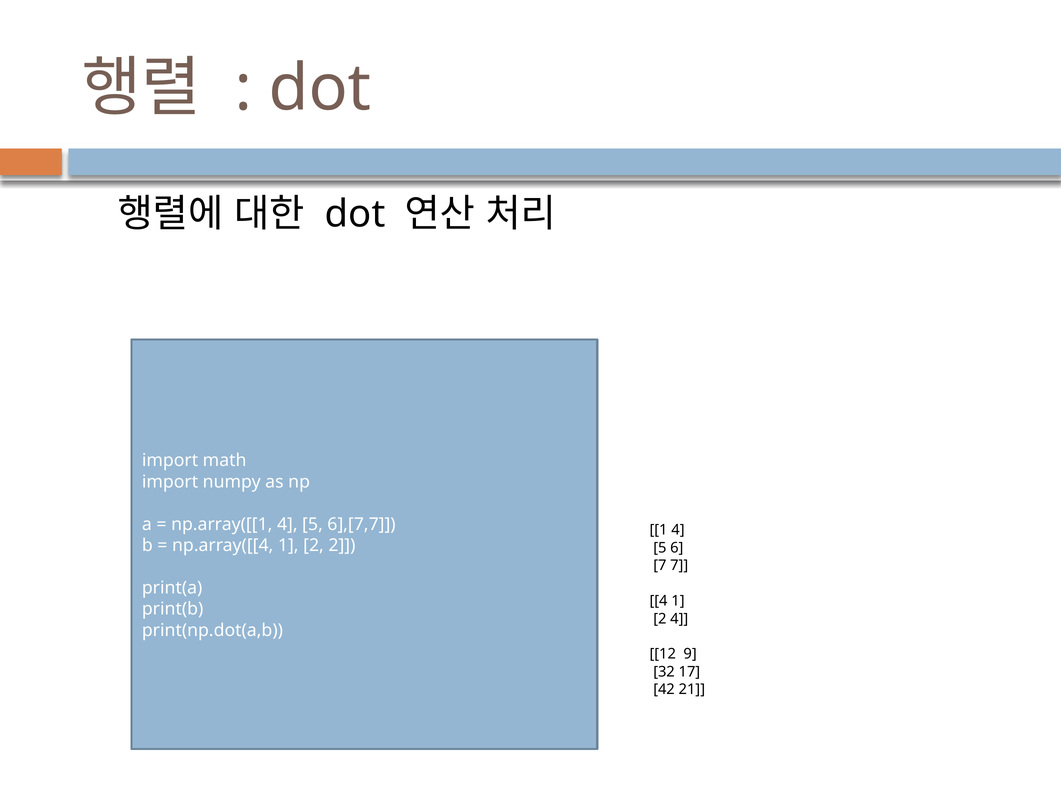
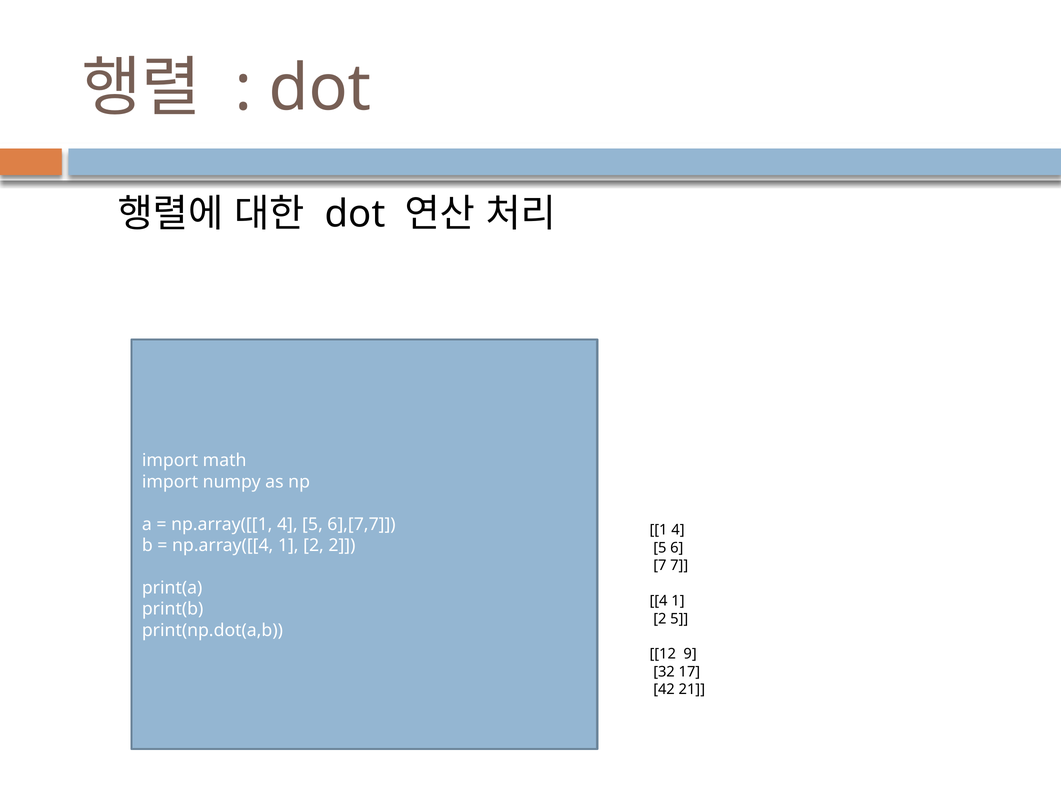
2 4: 4 -> 5
